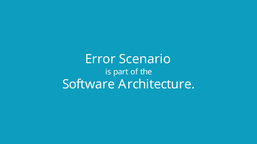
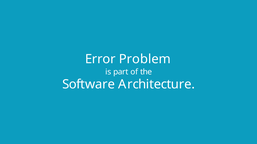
Scenario: Scenario -> Problem
